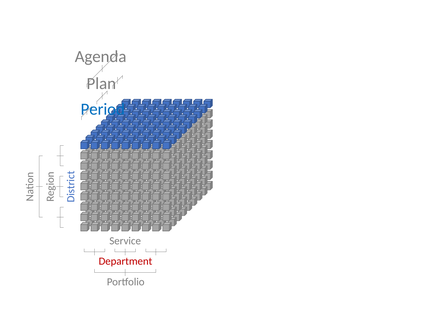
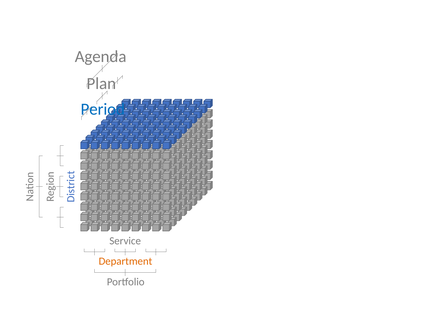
Department colour: red -> orange
